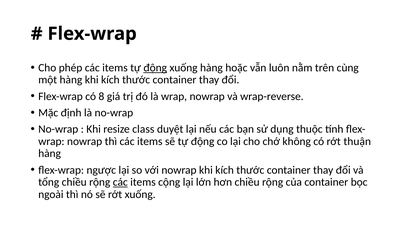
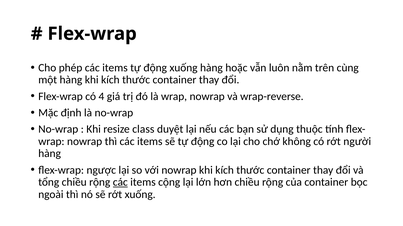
động at (155, 68) underline: present -> none
8: 8 -> 4
thuận: thuận -> người
